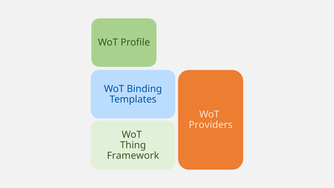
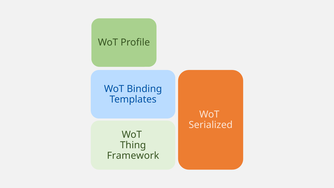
Providers: Providers -> Serialized
